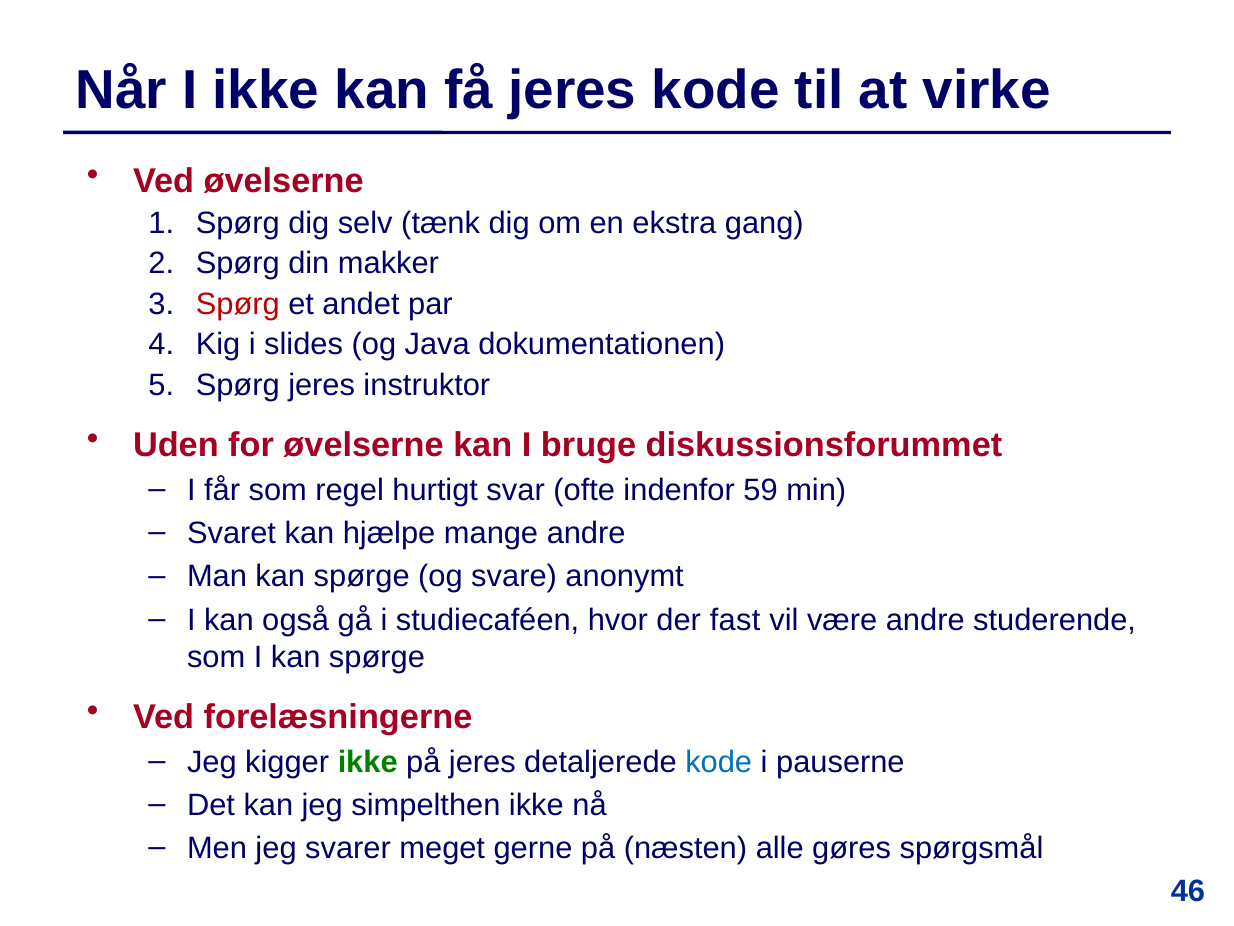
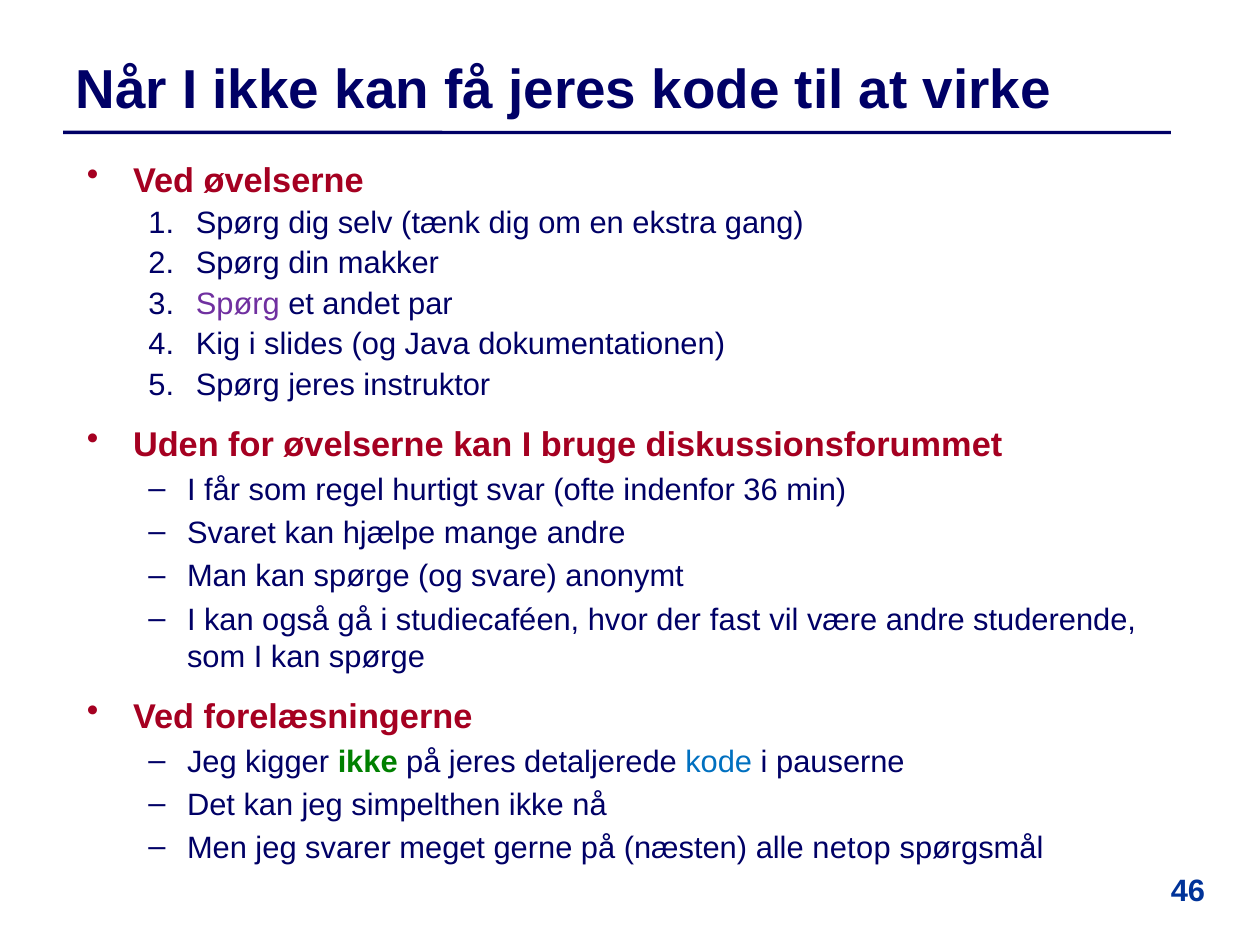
Spørg at (238, 304) colour: red -> purple
59: 59 -> 36
gøres: gøres -> netop
